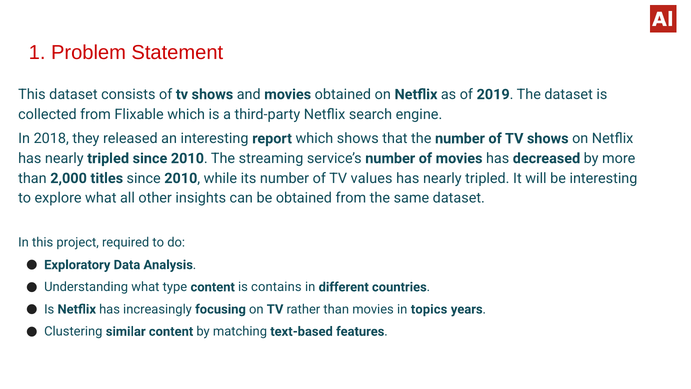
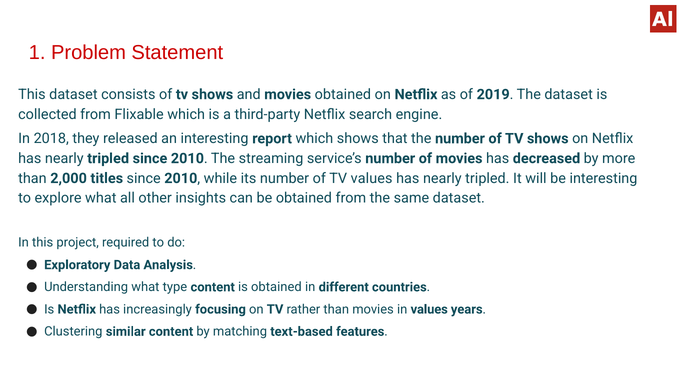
is contains: contains -> obtained
in topics: topics -> values
